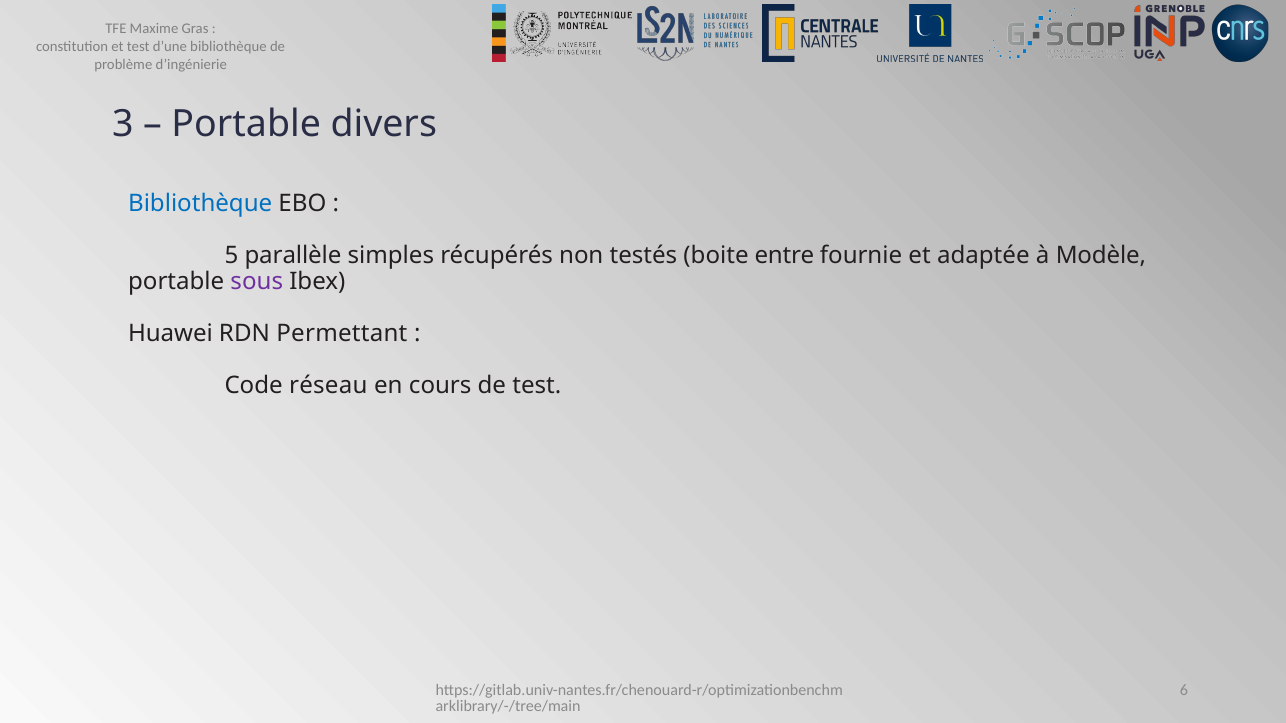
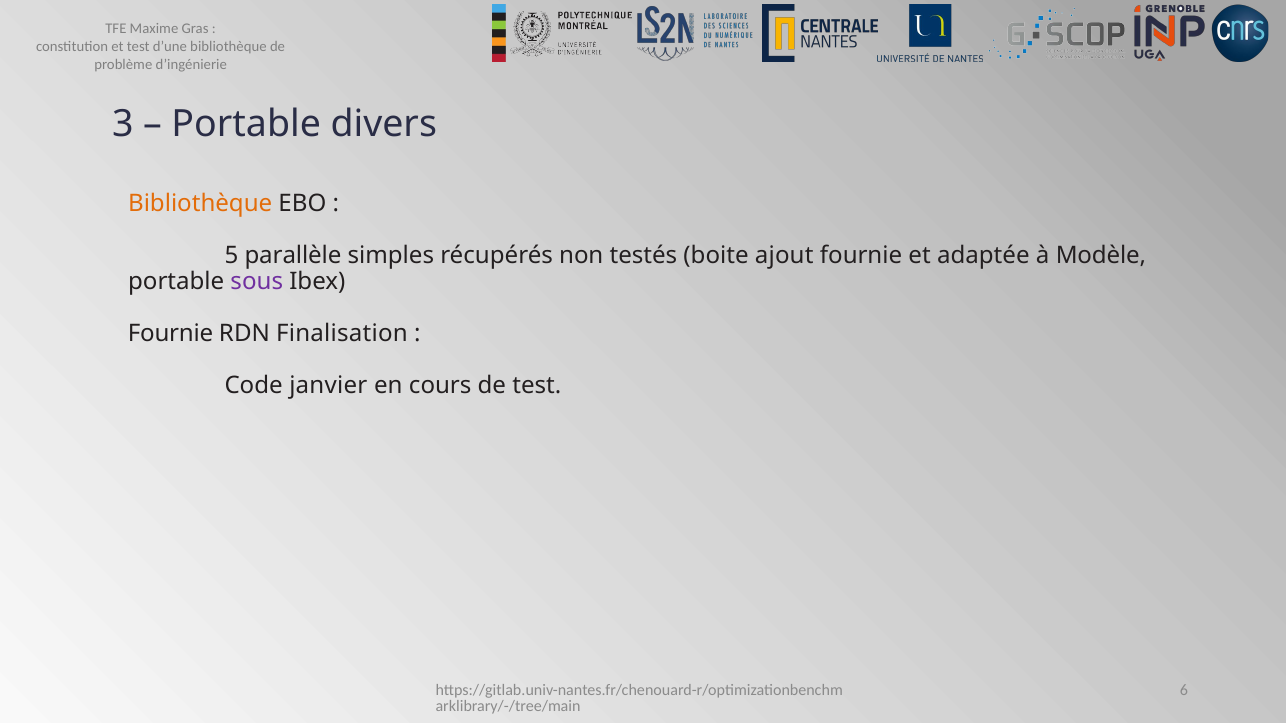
Bibliothèque at (200, 204) colour: blue -> orange
entre: entre -> ajout
Huawei at (170, 334): Huawei -> Fournie
Permettant: Permettant -> Finalisation
réseau: réseau -> janvier
